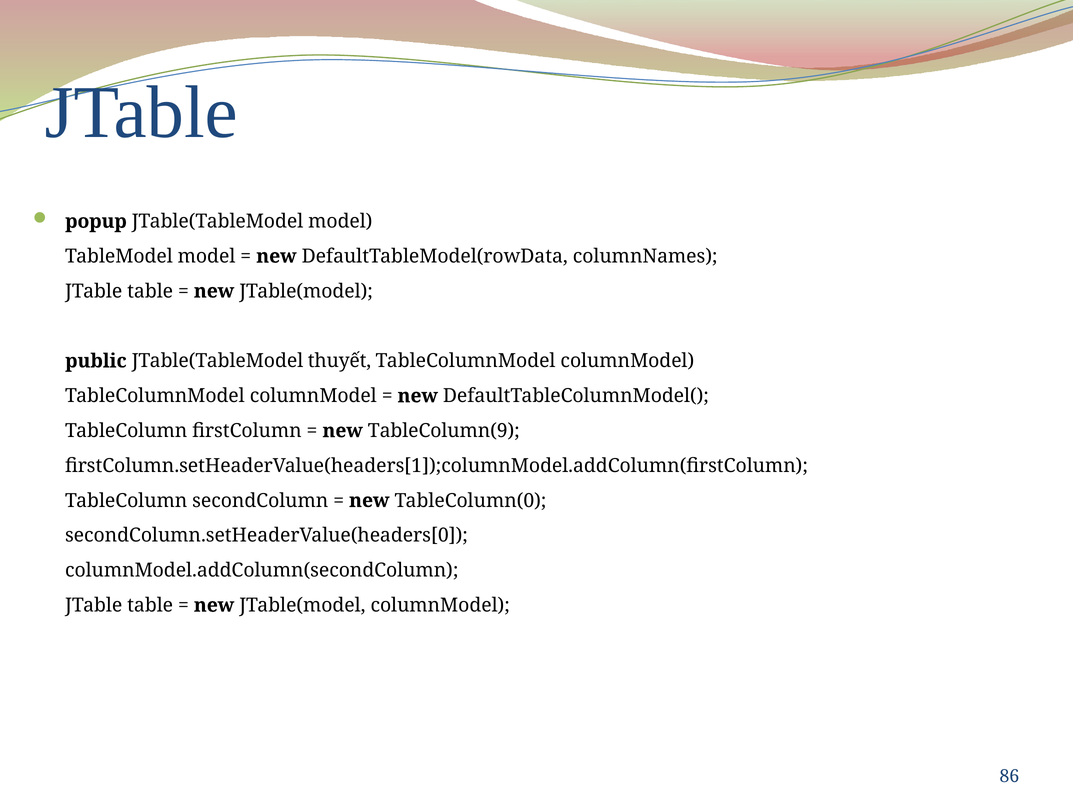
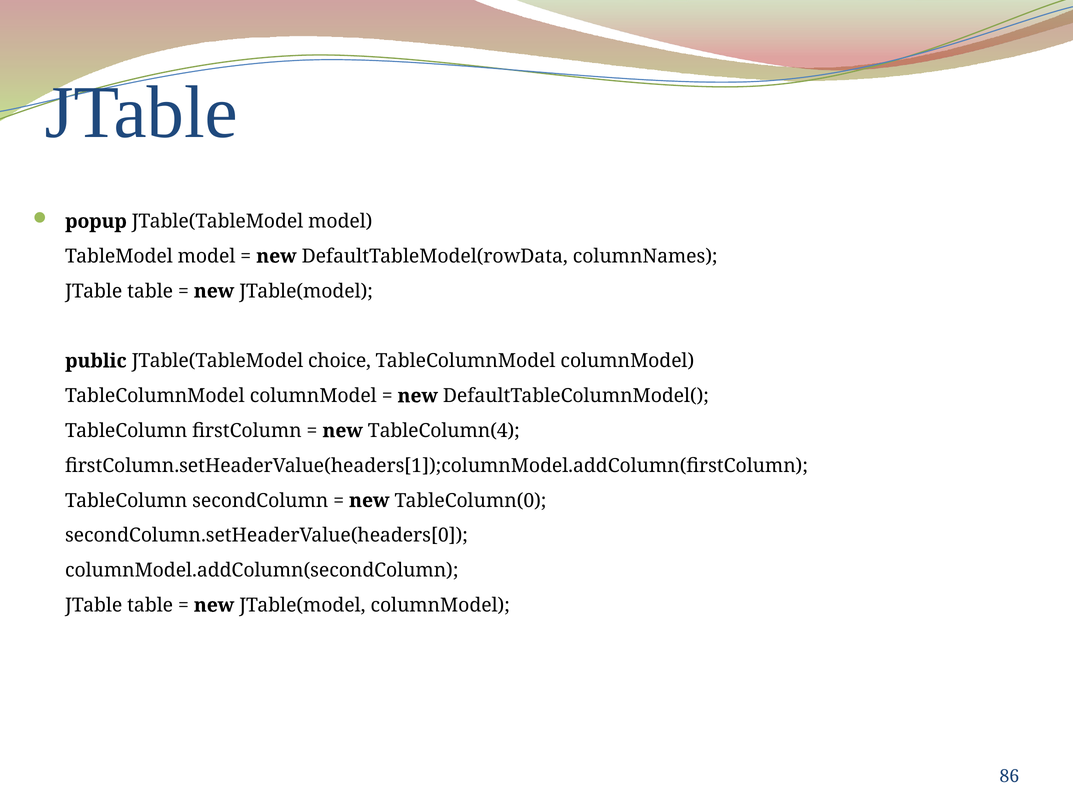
thuyết: thuyết -> choice
TableColumn(9: TableColumn(9 -> TableColumn(4
